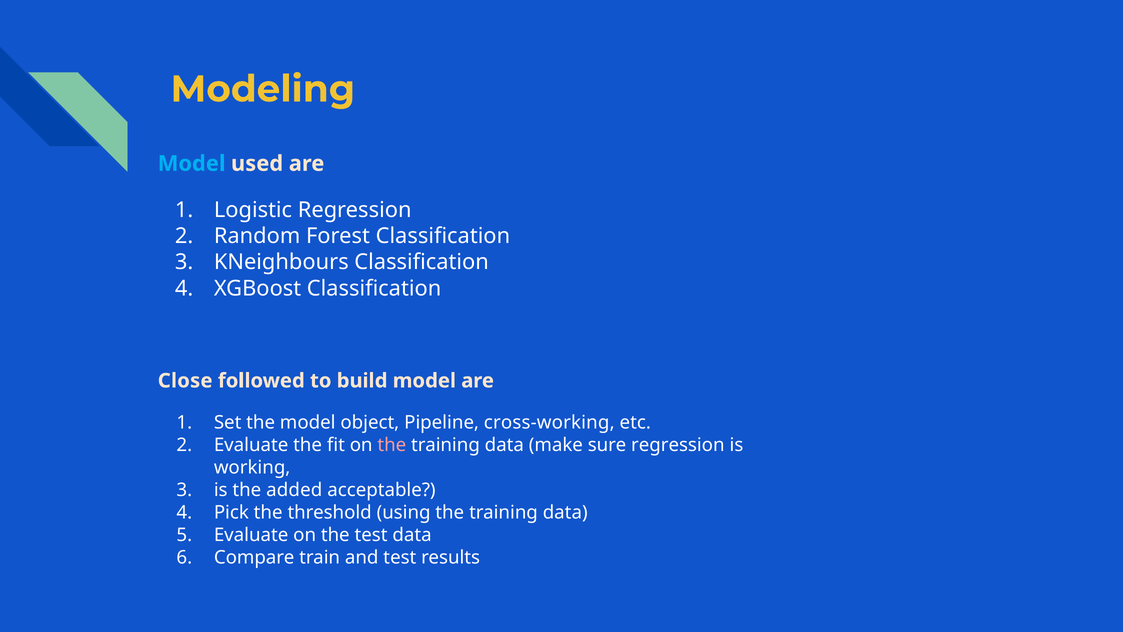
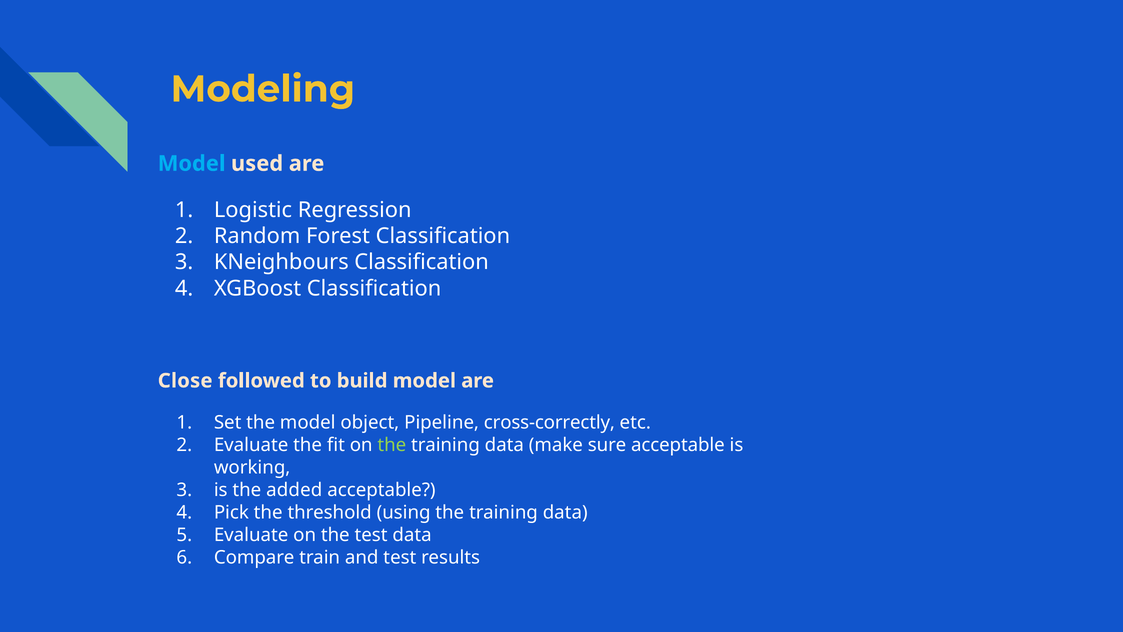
cross-working: cross-working -> cross-correctly
the at (392, 445) colour: pink -> light green
sure regression: regression -> acceptable
